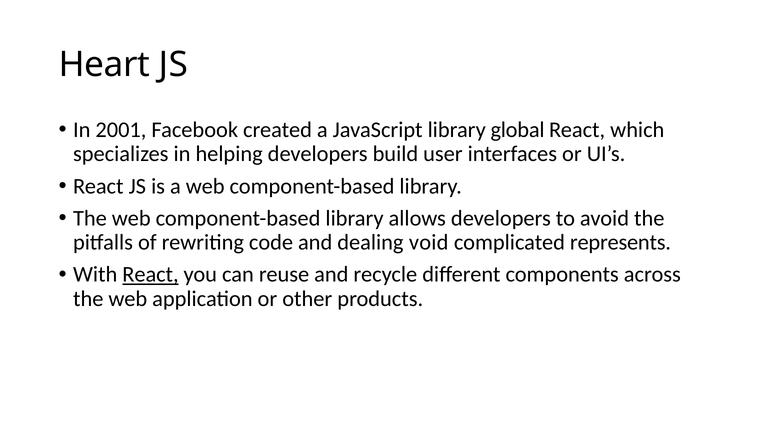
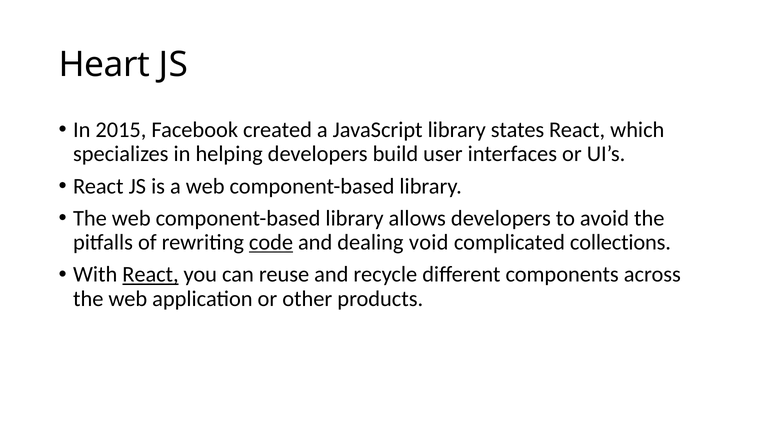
2001: 2001 -> 2015
global: global -> states
code underline: none -> present
represents: represents -> collections
